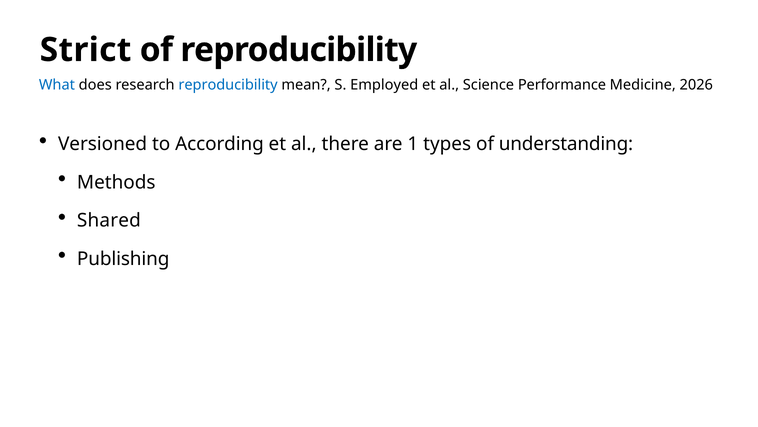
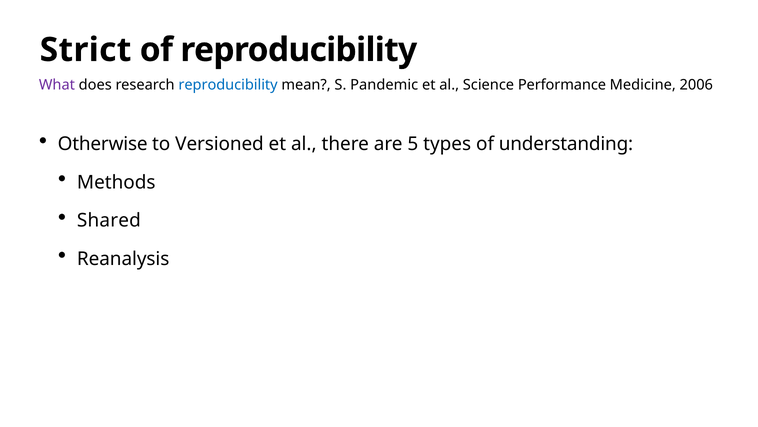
What colour: blue -> purple
Employed: Employed -> Pandemic
2026: 2026 -> 2006
Versioned: Versioned -> Otherwise
According: According -> Versioned
1: 1 -> 5
Publishing: Publishing -> Reanalysis
